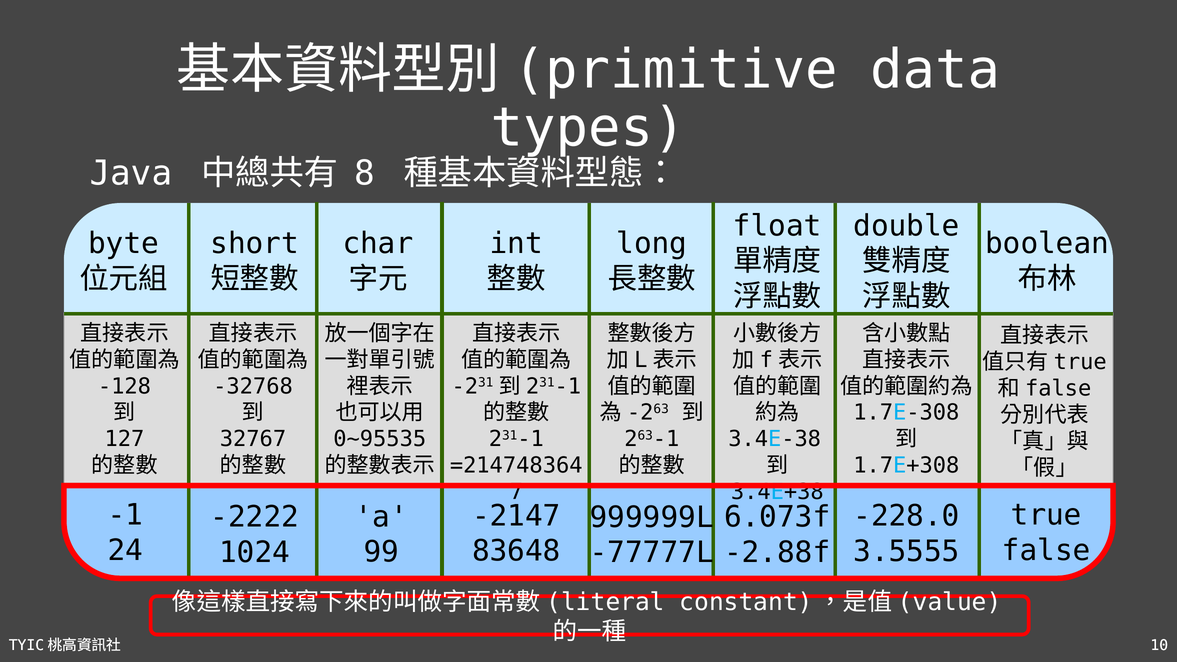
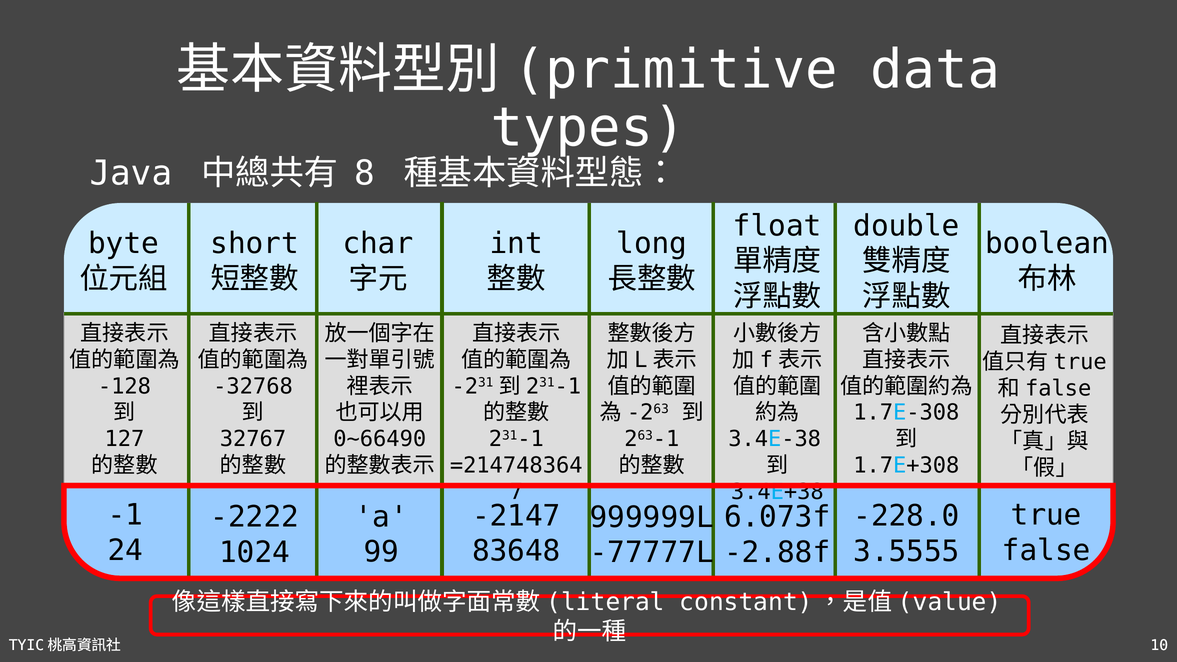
0~95535: 0~95535 -> 0~66490
